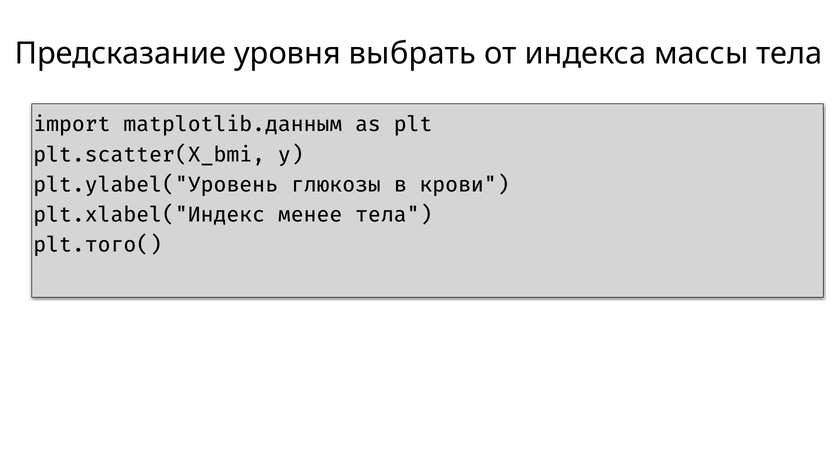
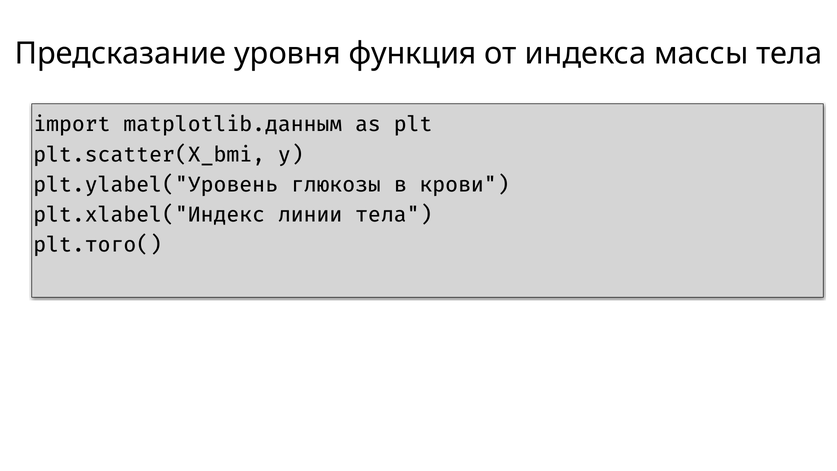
выбрать: выбрать -> функция
менее: менее -> линии
